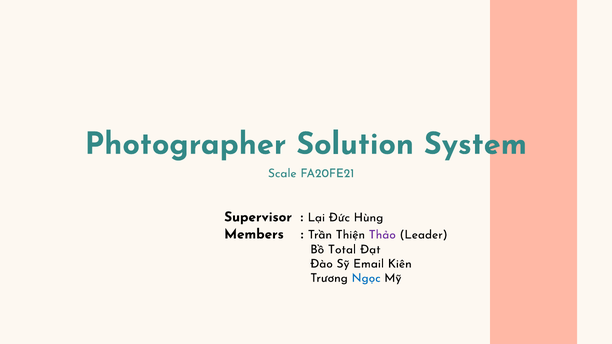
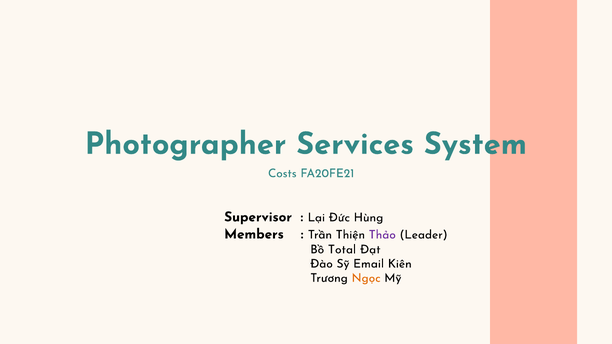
Solution: Solution -> Services
Scale: Scale -> Costs
Ngọc colour: blue -> orange
